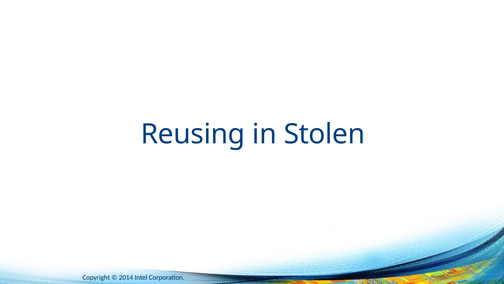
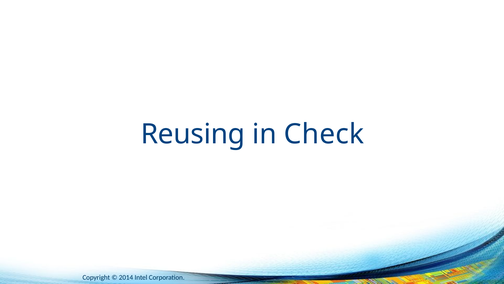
Stolen: Stolen -> Check
